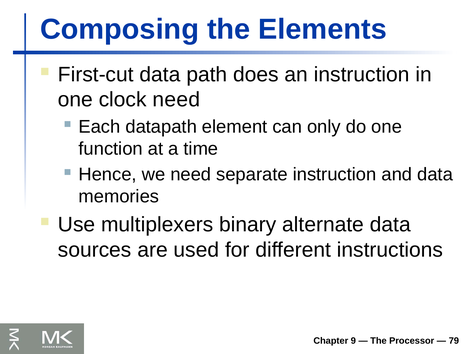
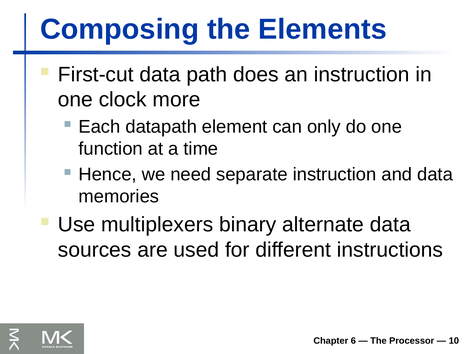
clock need: need -> more
9: 9 -> 6
79: 79 -> 10
